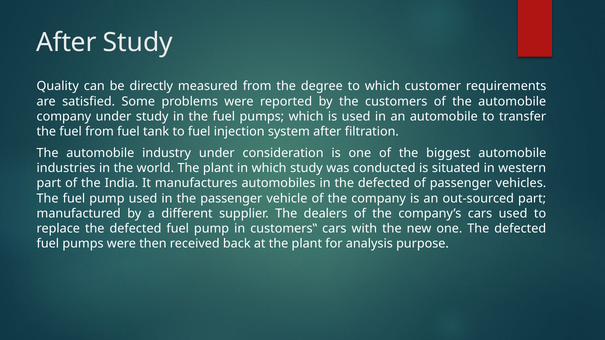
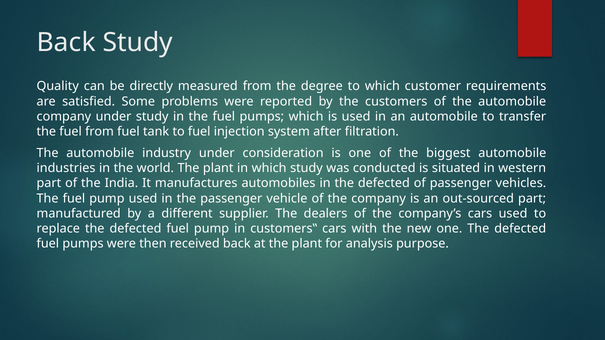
After at (66, 42): After -> Back
